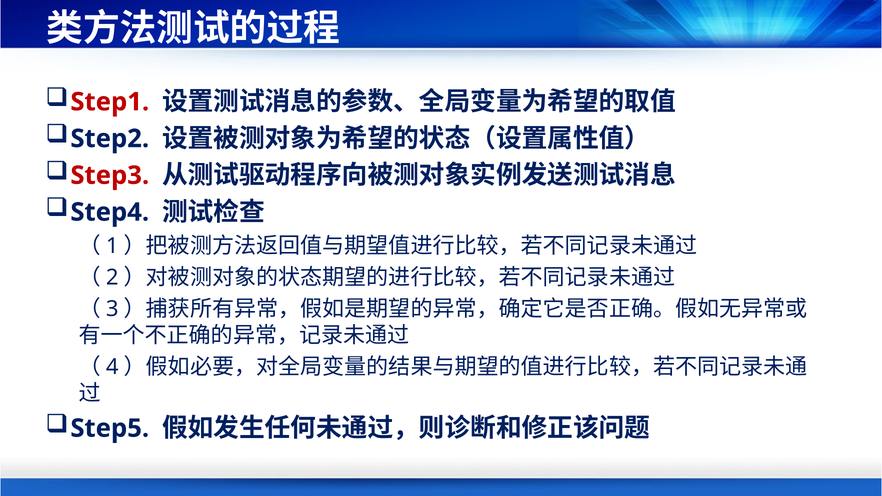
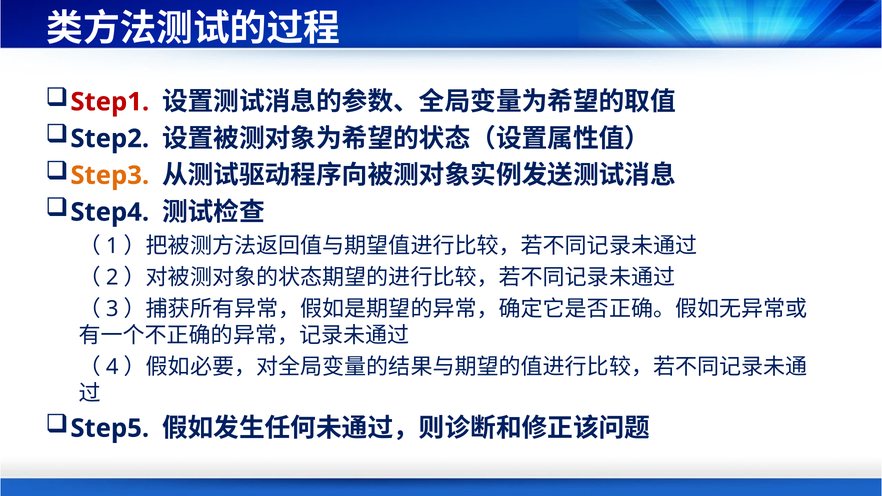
Step3 colour: red -> orange
